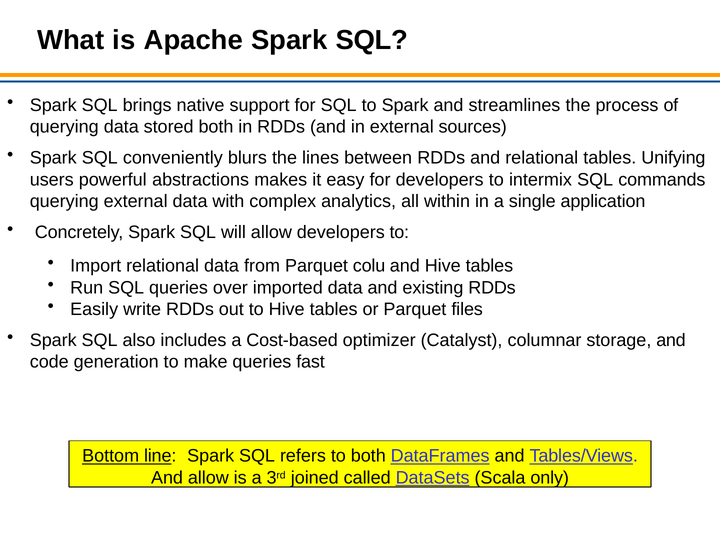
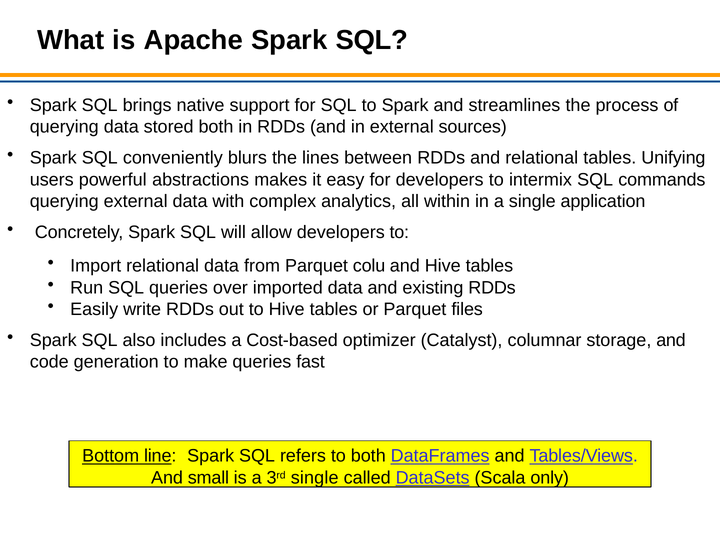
And allow: allow -> small
3rd joined: joined -> single
